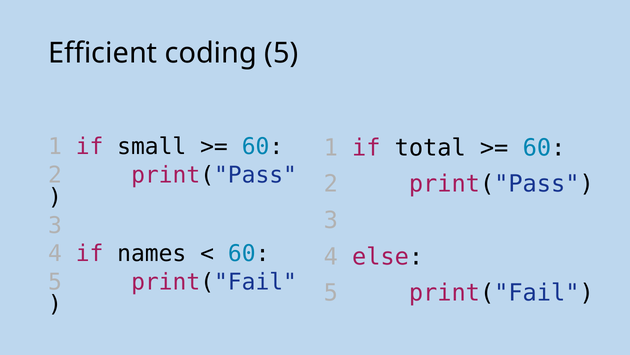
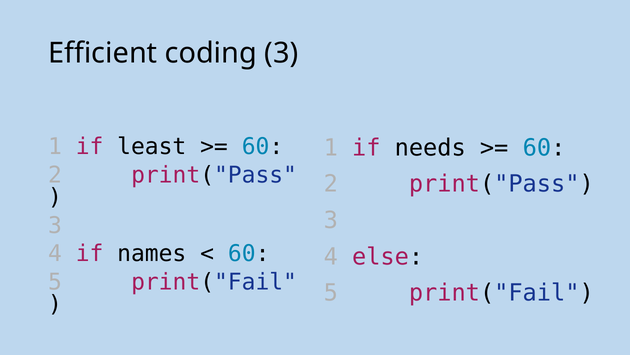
coding 5: 5 -> 3
small: small -> least
total: total -> needs
